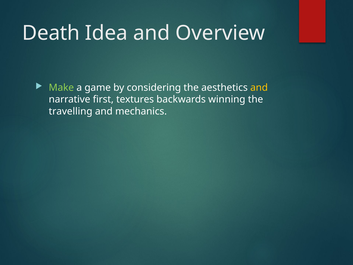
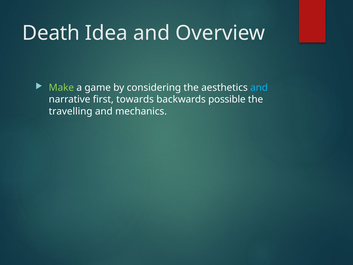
and at (259, 88) colour: yellow -> light blue
textures: textures -> towards
winning: winning -> possible
